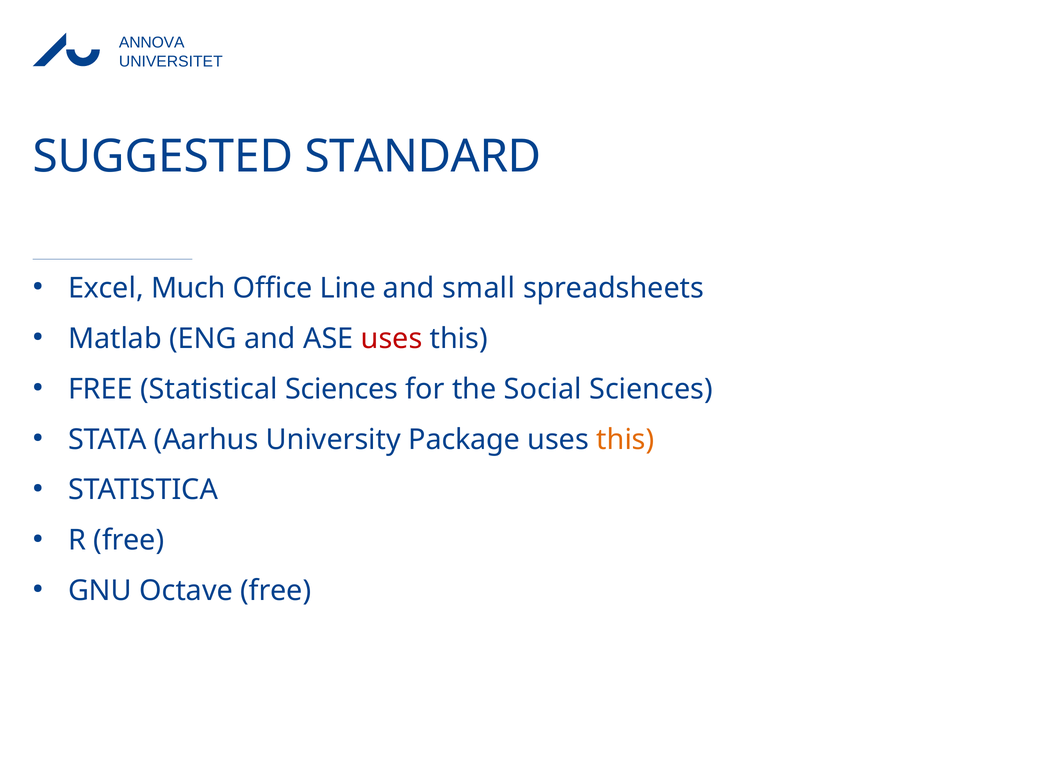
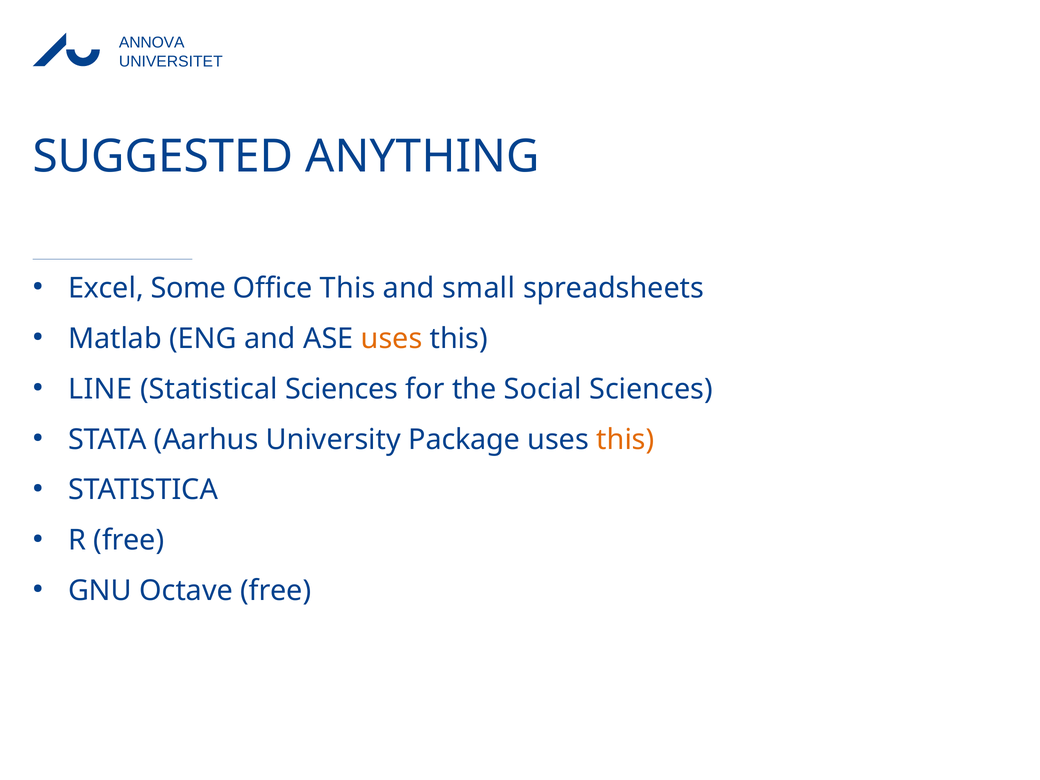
STANDARD: STANDARD -> ANYTHING
Much: Much -> Some
Office Line: Line -> This
uses at (392, 339) colour: red -> orange
FREE at (100, 389): FREE -> LINE
